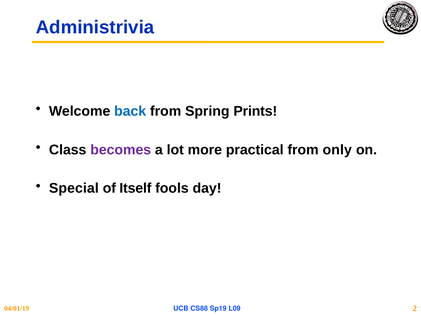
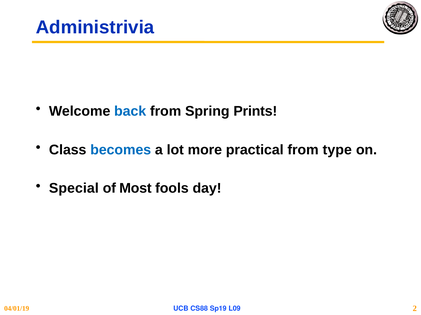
becomes colour: purple -> blue
only: only -> type
Itself: Itself -> Most
